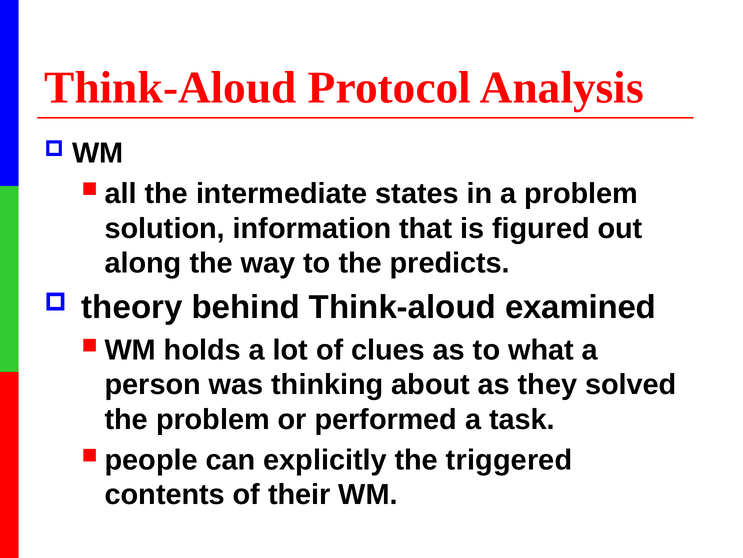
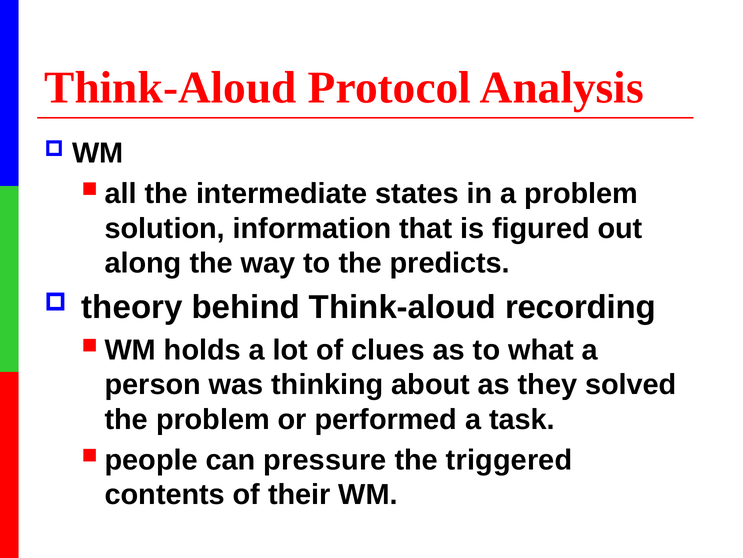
examined: examined -> recording
explicitly: explicitly -> pressure
